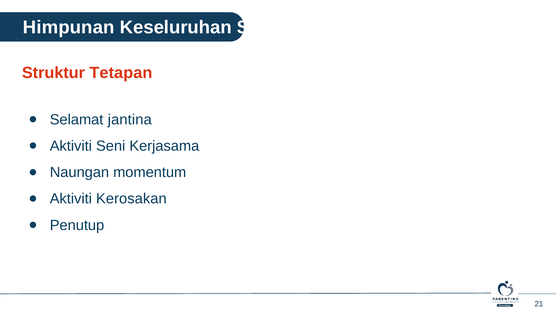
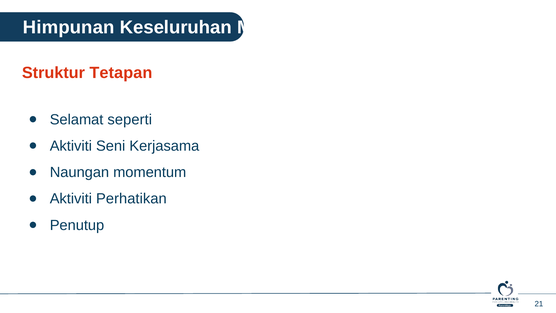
Keseluruhan Seni: Seni -> Mari
jantina: jantina -> seperti
Kerosakan: Kerosakan -> Perhatikan
